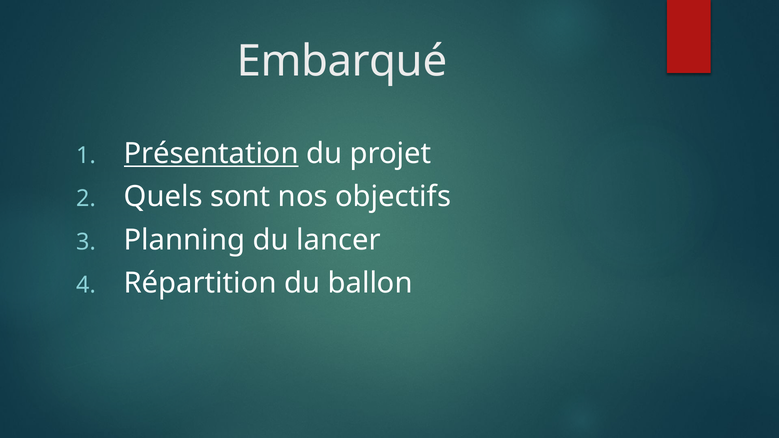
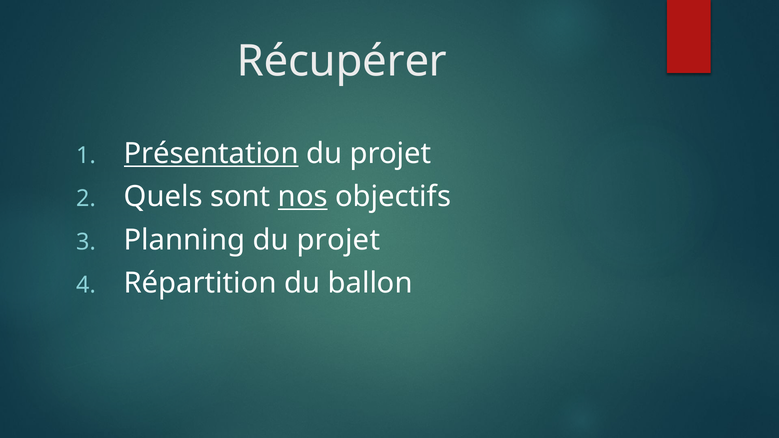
Embarqué: Embarqué -> Récupérer
nos underline: none -> present
Planning du lancer: lancer -> projet
